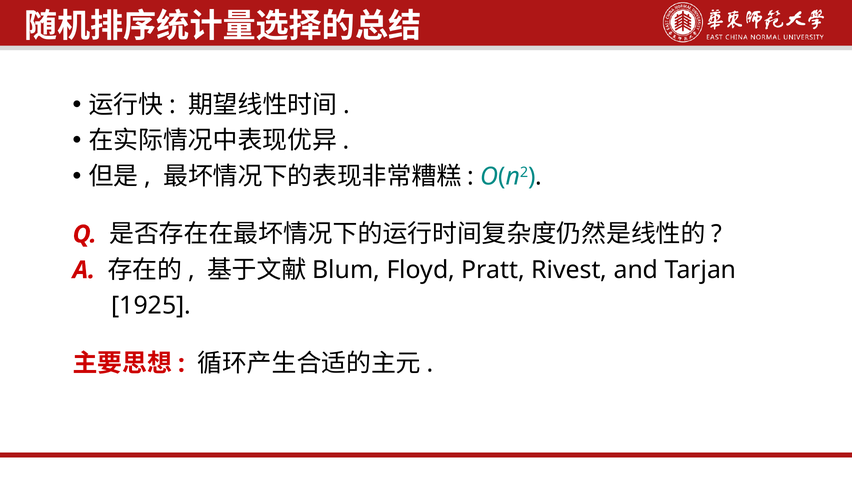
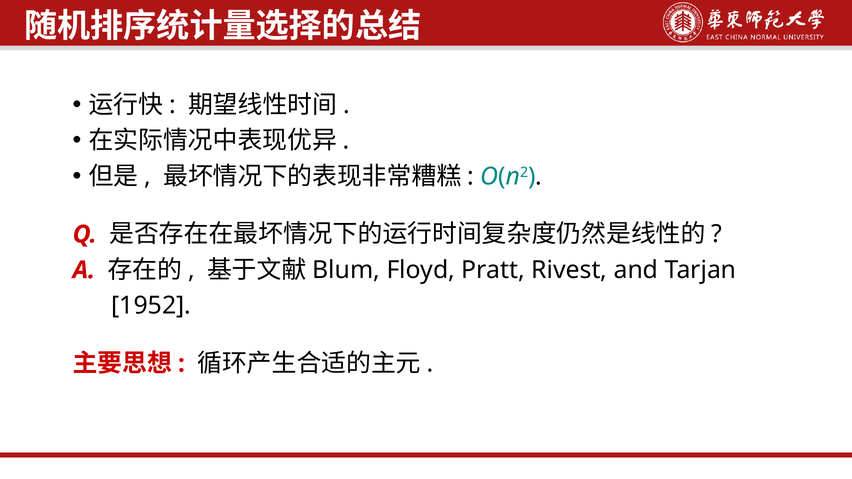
1925: 1925 -> 1952
